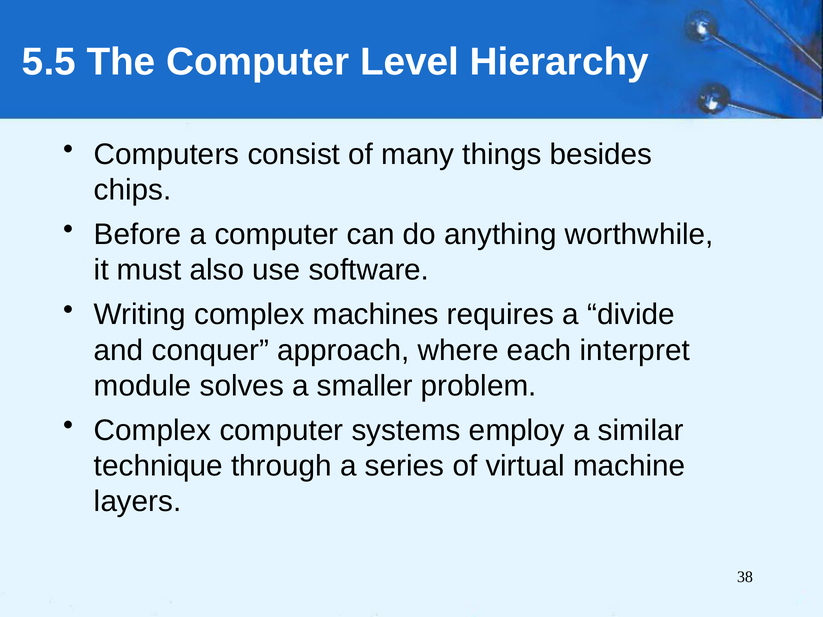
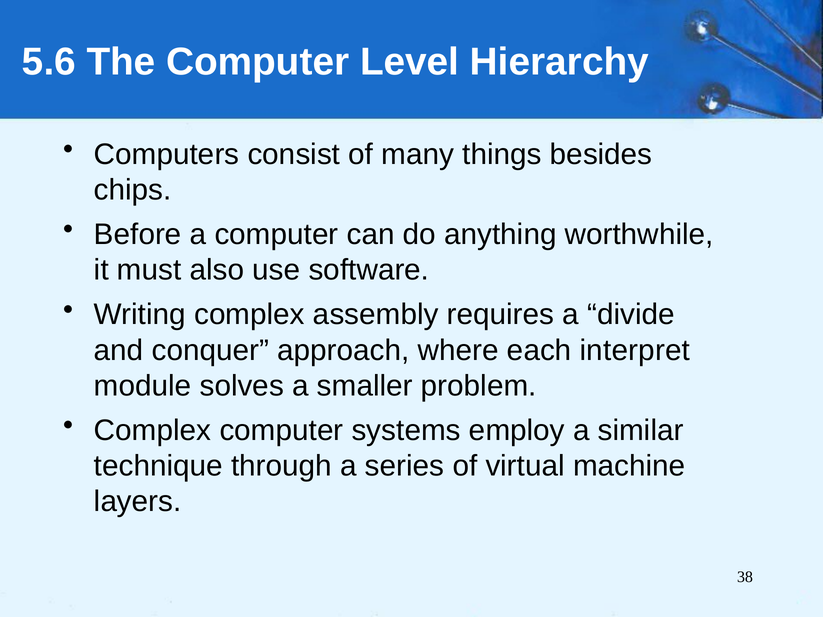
5.5: 5.5 -> 5.6
machines: machines -> assembly
